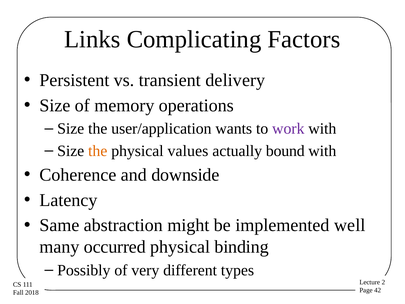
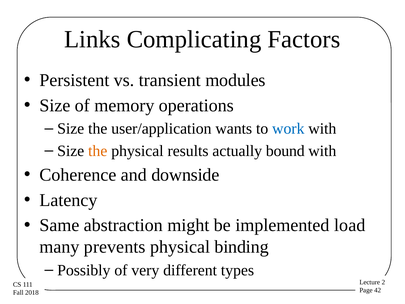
delivery: delivery -> modules
work colour: purple -> blue
values: values -> results
well: well -> load
occurred: occurred -> prevents
